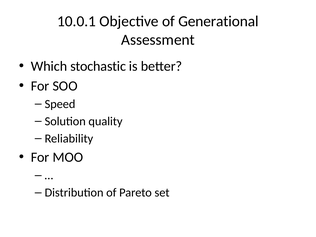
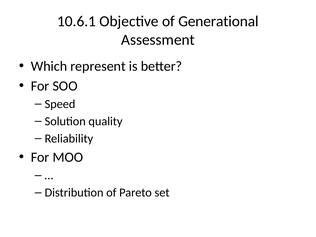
10.0.1: 10.0.1 -> 10.6.1
stochastic: stochastic -> represent
